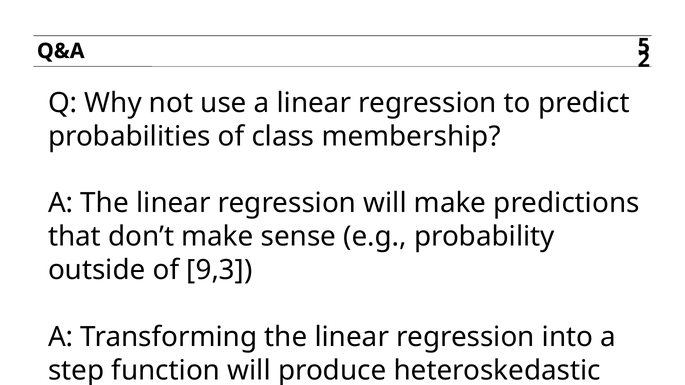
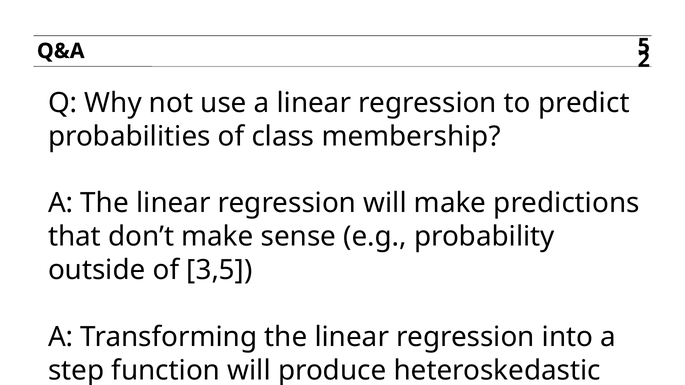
9,3: 9,3 -> 3,5
